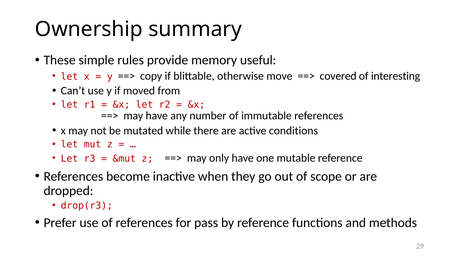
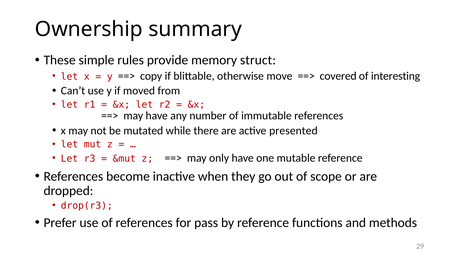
useful: useful -> struct
conditions: conditions -> presented
